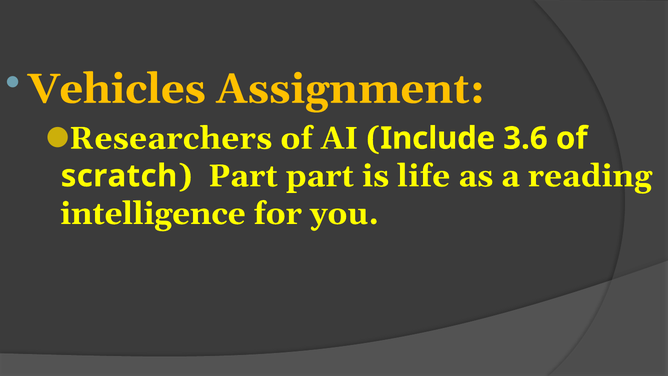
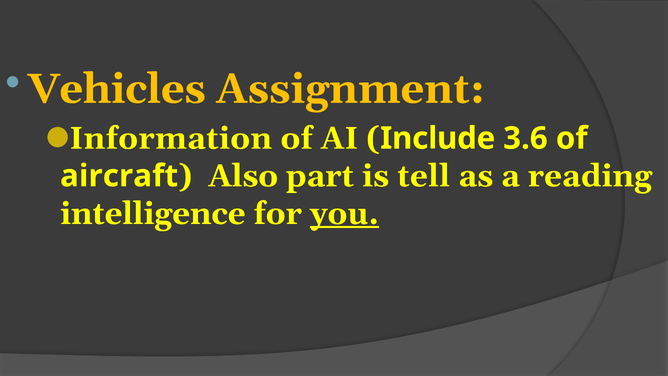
Researchers: Researchers -> Information
scratch: scratch -> aircraft
Part at (243, 176): Part -> Also
life: life -> tell
you underline: none -> present
